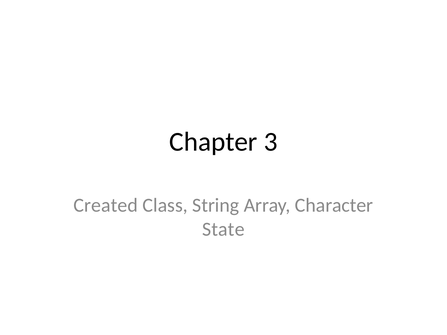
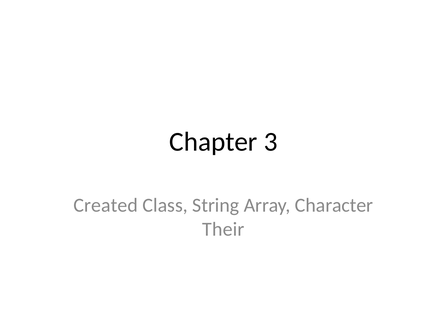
State: State -> Their
